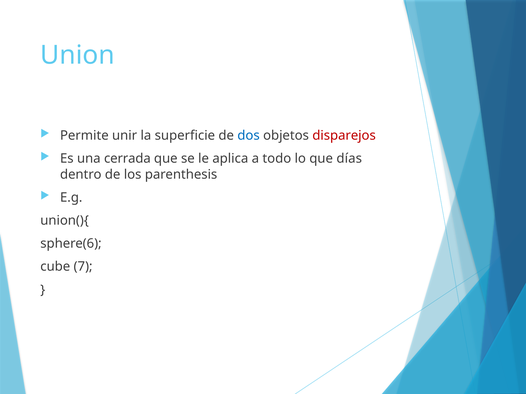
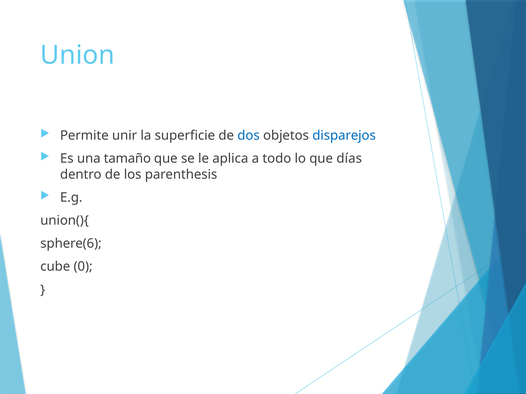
disparejos colour: red -> blue
cerrada: cerrada -> tamaño
7: 7 -> 0
